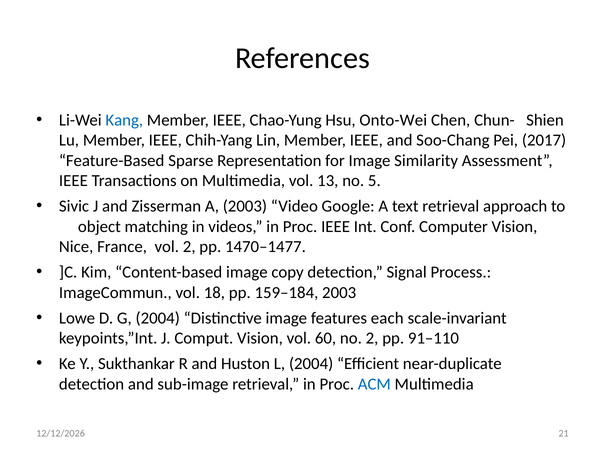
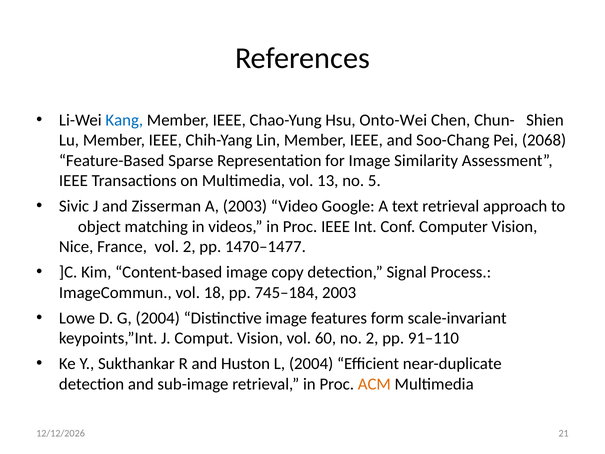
2017: 2017 -> 2068
159–184: 159–184 -> 745–184
each: each -> form
ACM colour: blue -> orange
